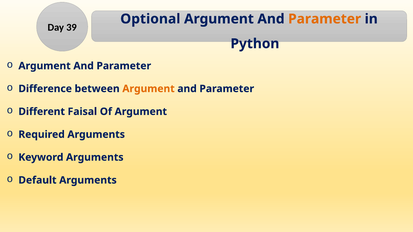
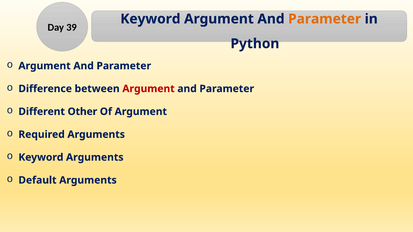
Optional at (150, 19): Optional -> Keyword
Argument at (149, 89) colour: orange -> red
Faisal: Faisal -> Other
